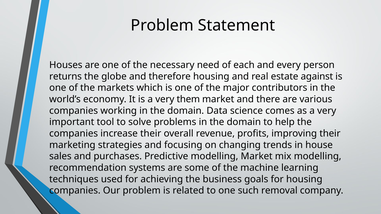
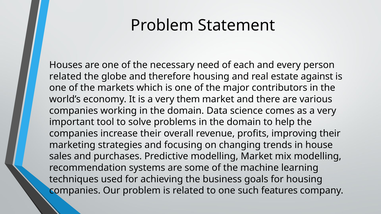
returns at (66, 77): returns -> related
removal: removal -> features
